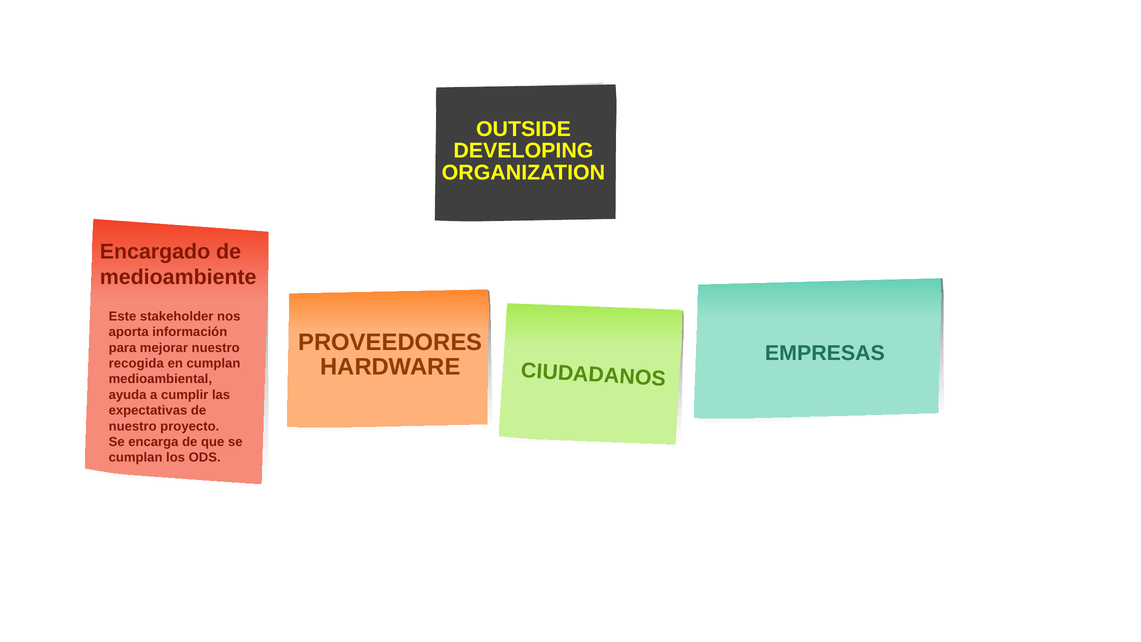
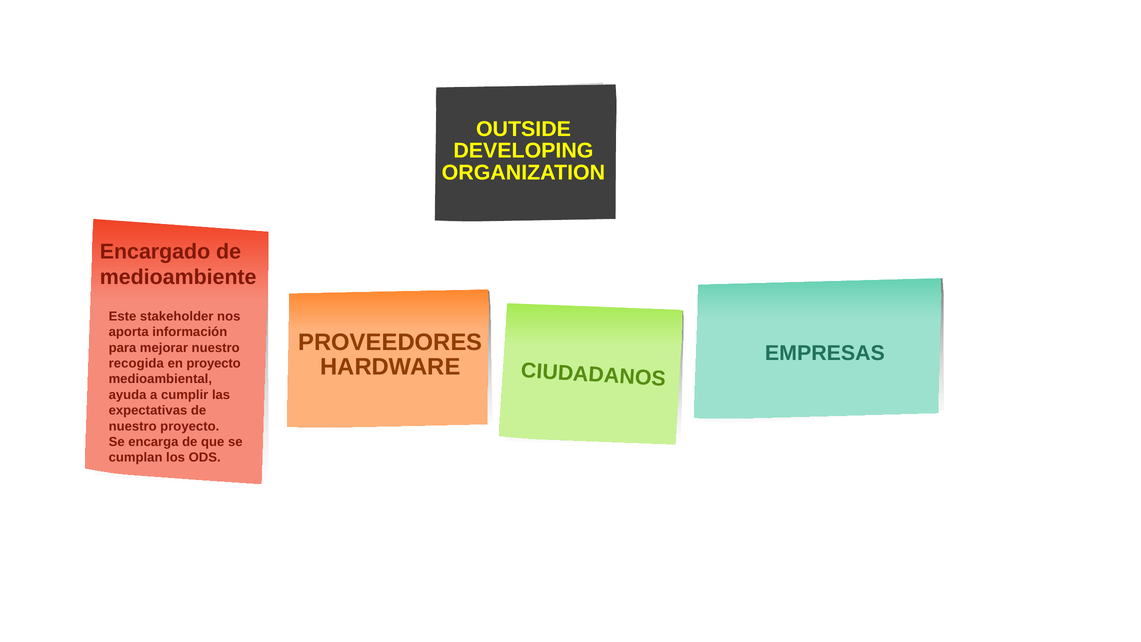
en cumplan: cumplan -> proyecto
